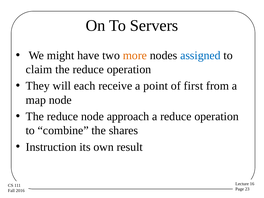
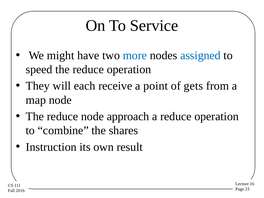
Servers: Servers -> Service
more colour: orange -> blue
claim: claim -> speed
first: first -> gets
